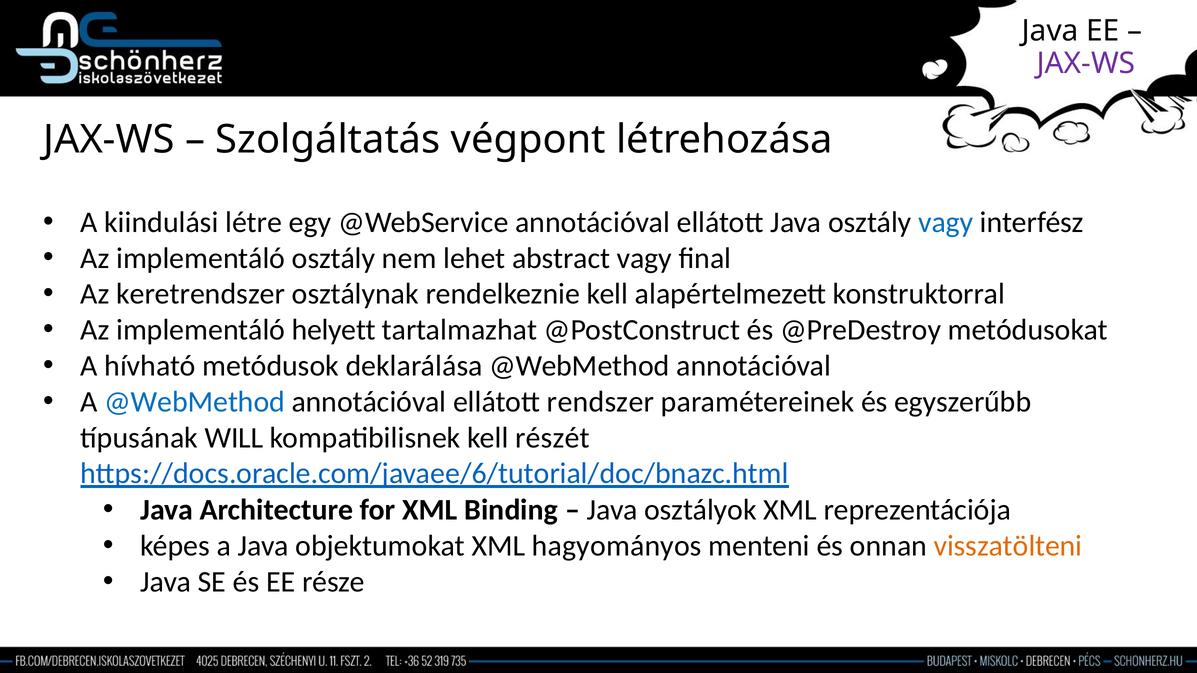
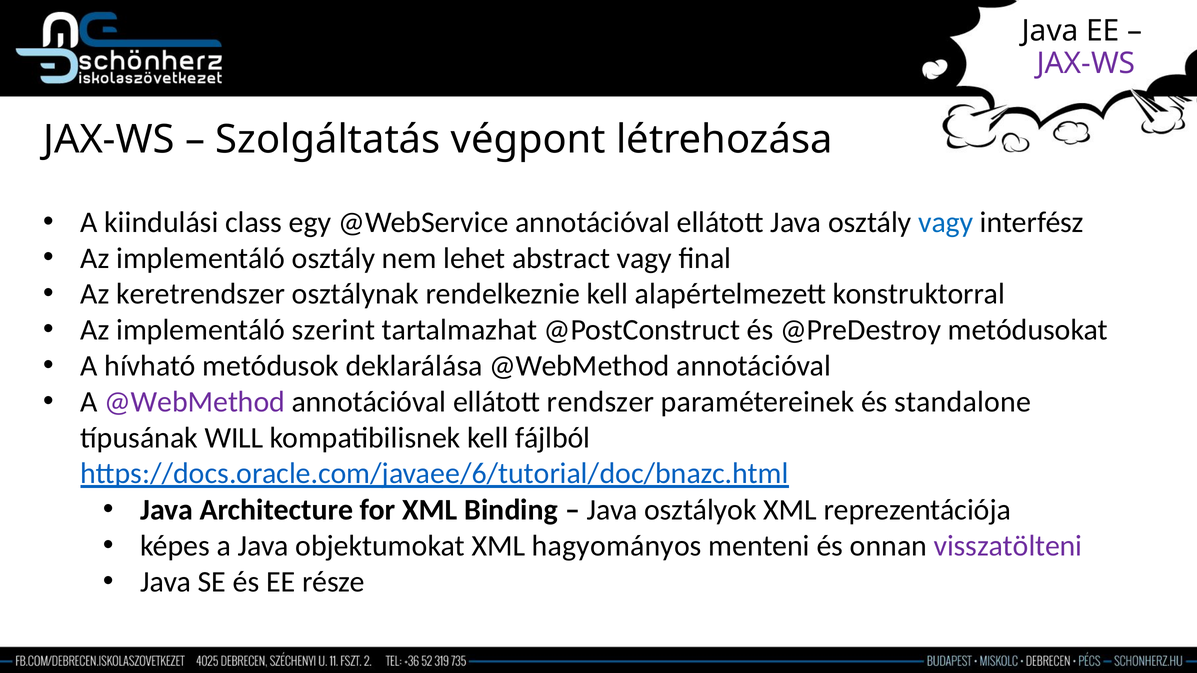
létre: létre -> class
helyett: helyett -> szerint
@WebMethod at (195, 402) colour: blue -> purple
egyszerűbb: egyszerűbb -> standalone
részét: részét -> fájlból
visszatölteni colour: orange -> purple
